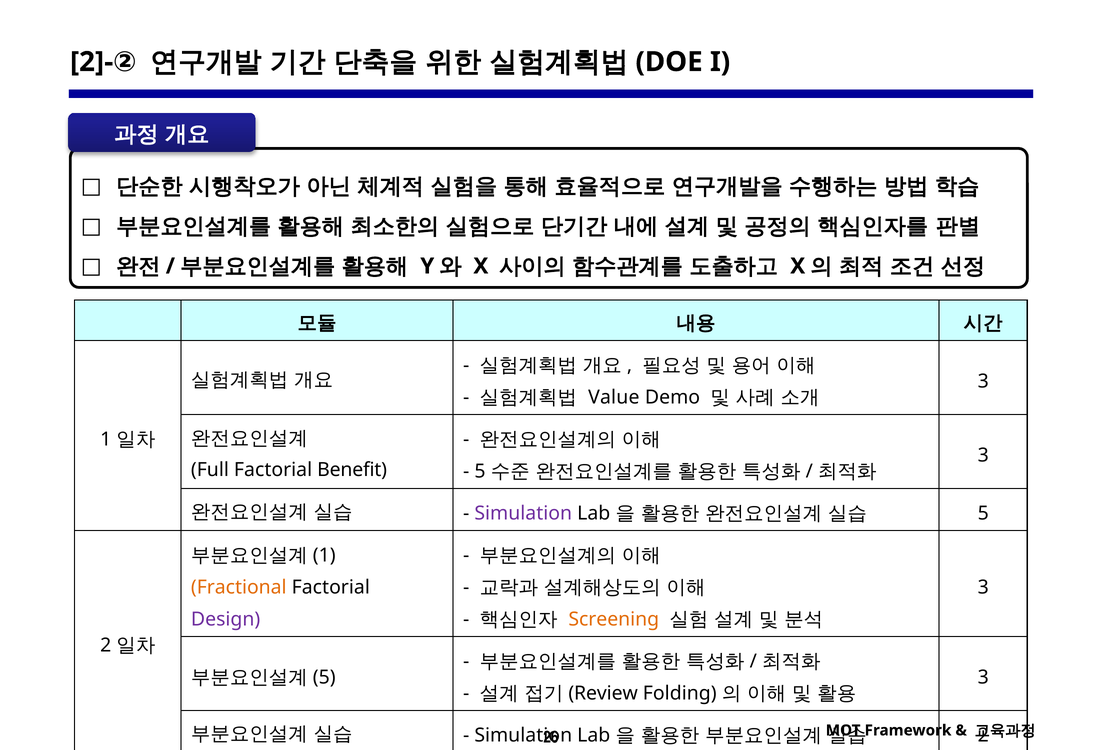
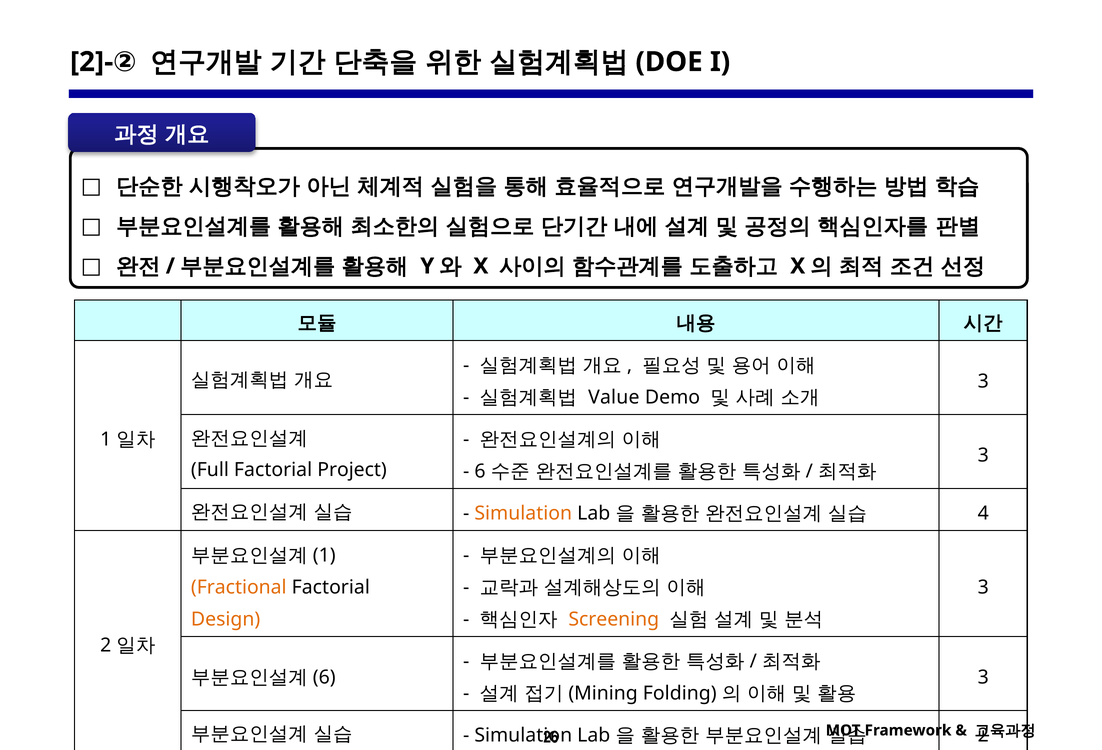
Benefit: Benefit -> Project
5 at (480, 471): 5 -> 6
Simulation at (523, 513) colour: purple -> orange
5 at (983, 513): 5 -> 4
Design colour: purple -> orange
5 at (324, 677): 5 -> 6
Review: Review -> Mining
